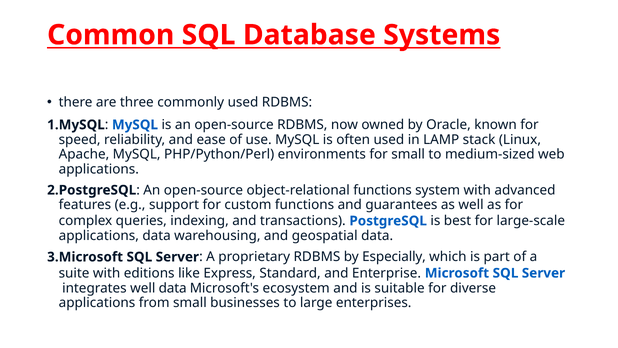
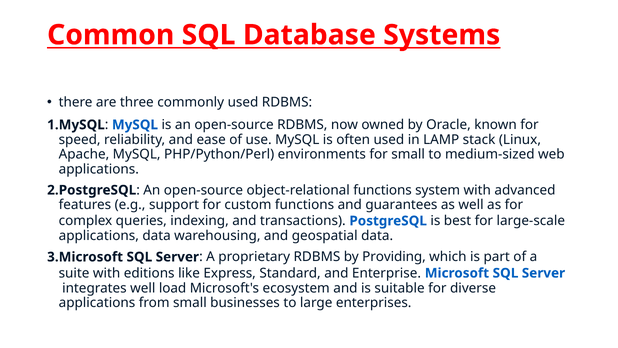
Especially: Especially -> Providing
well data: data -> load
